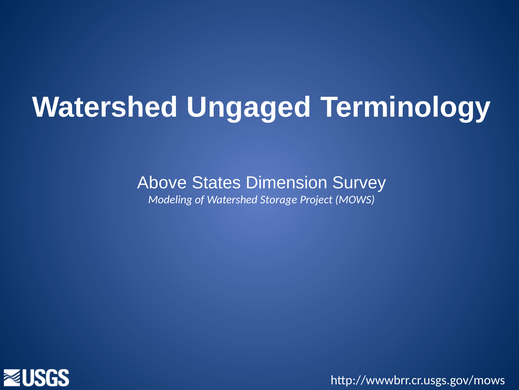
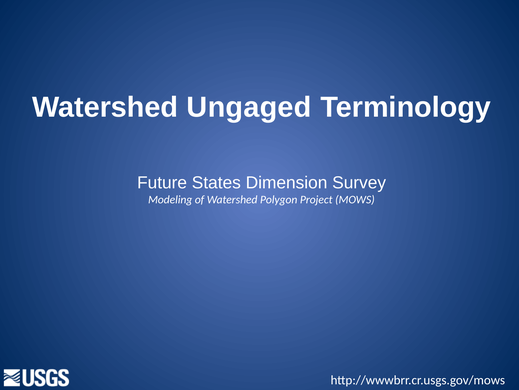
Above: Above -> Future
Storage: Storage -> Polygon
